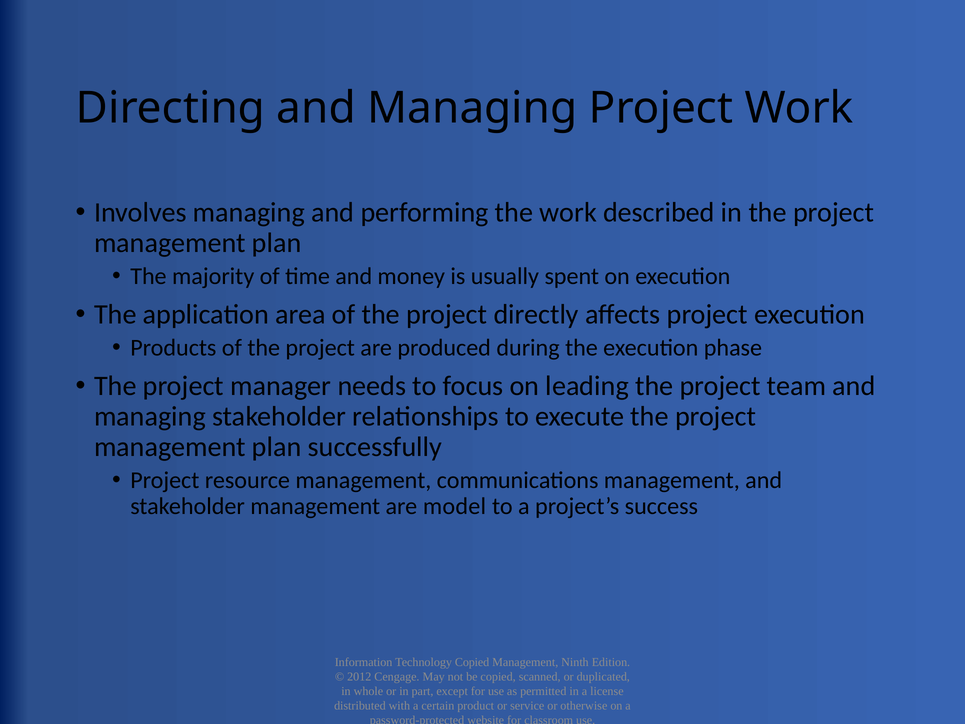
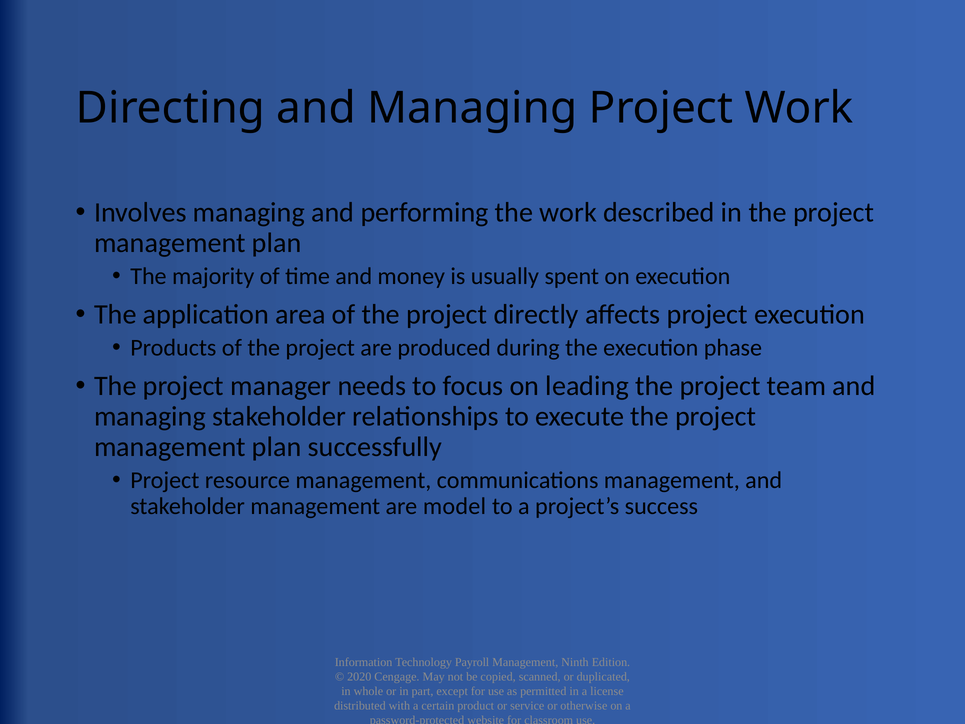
Technology Copied: Copied -> Payroll
2012: 2012 -> 2020
